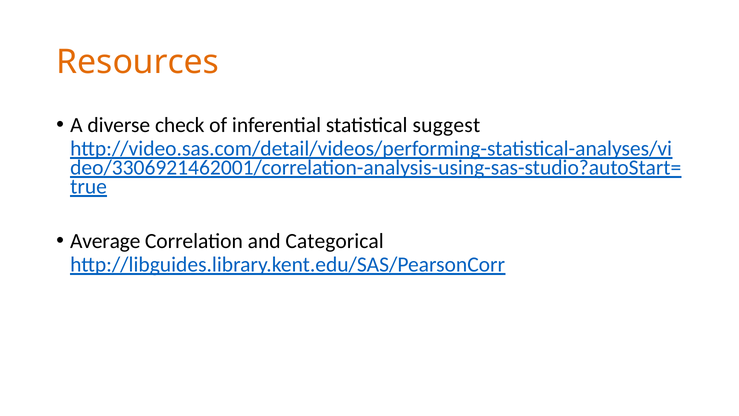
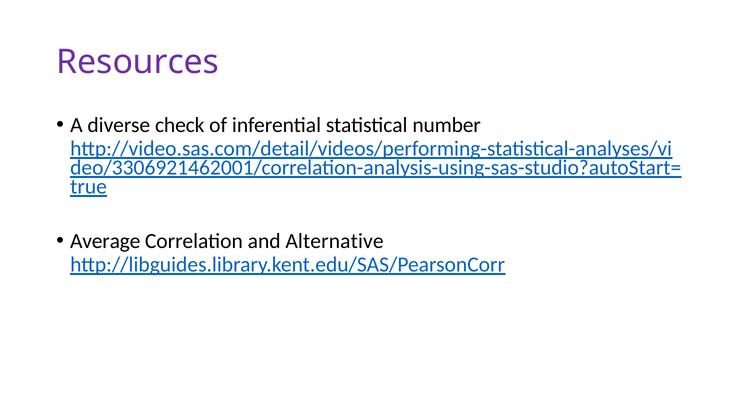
Resources colour: orange -> purple
suggest: suggest -> number
Categorical: Categorical -> Alternative
